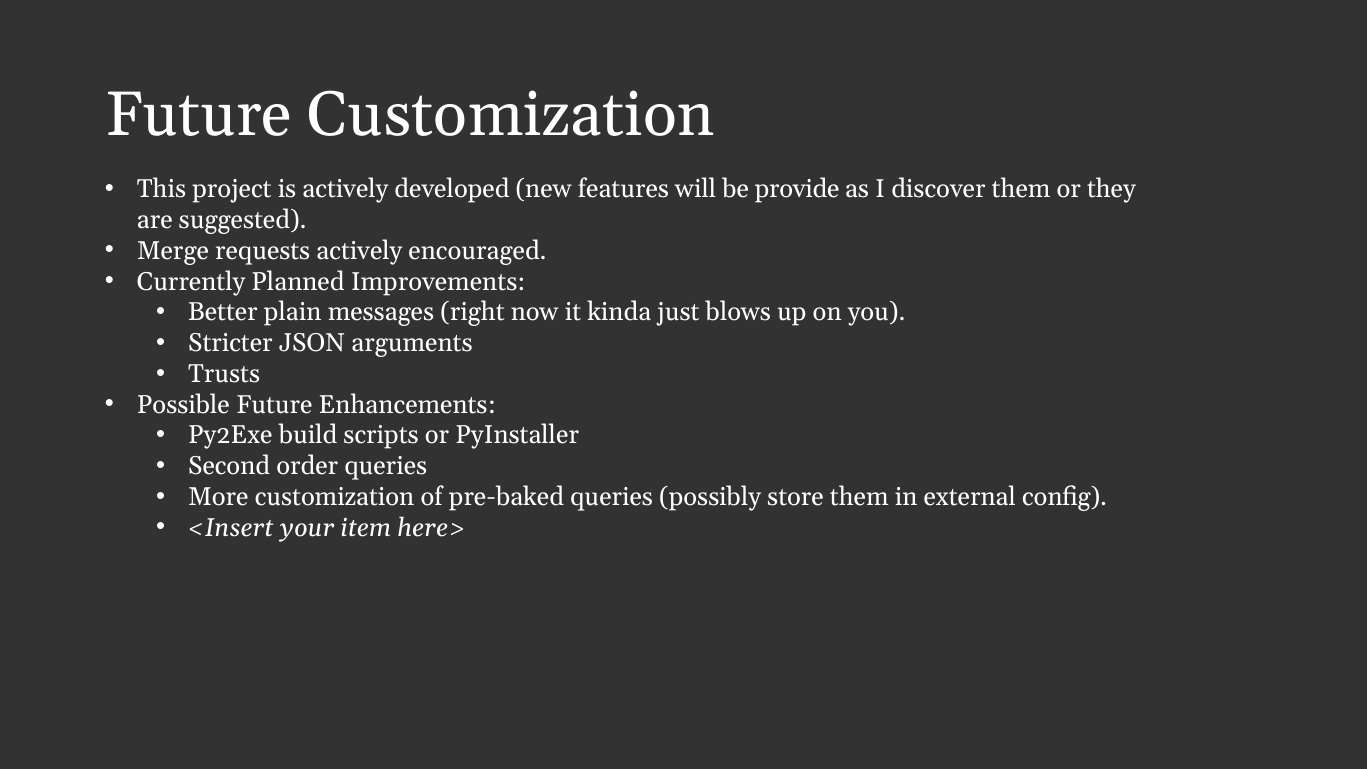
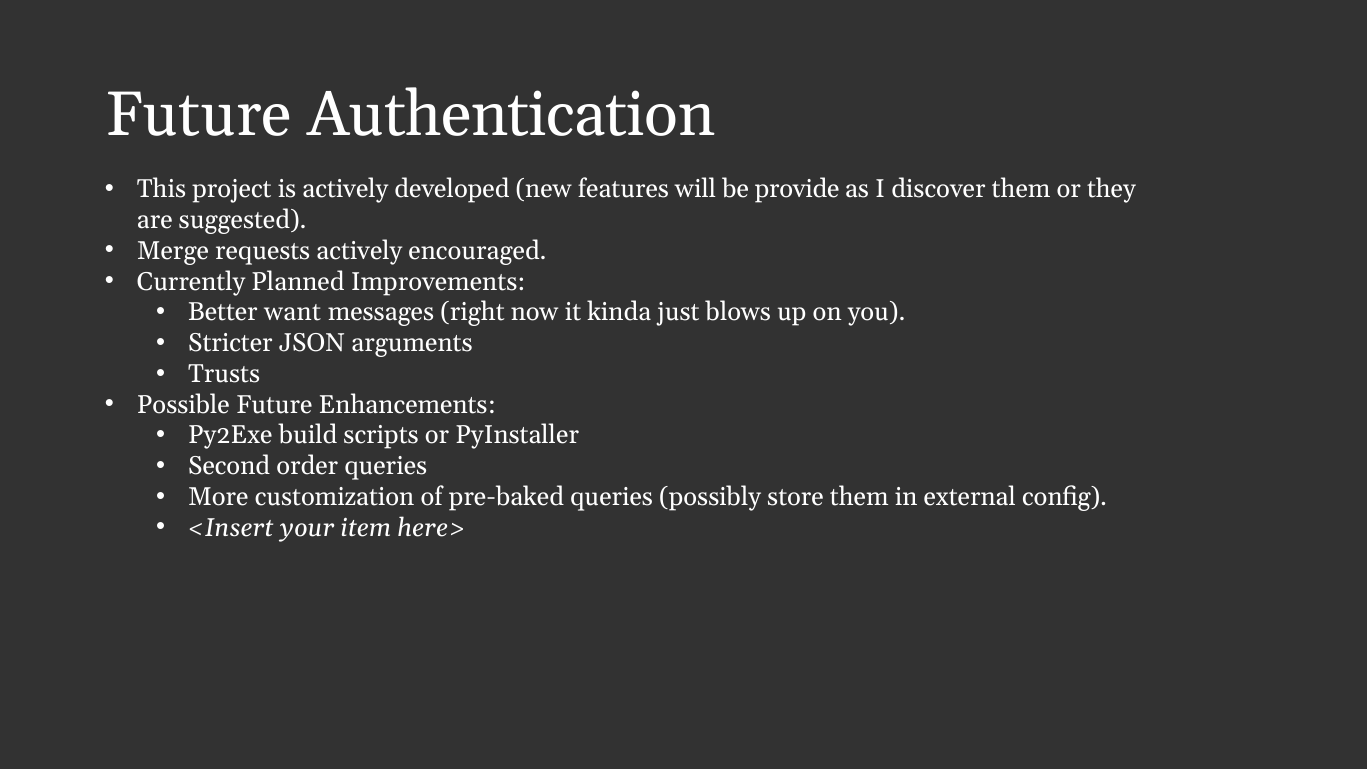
Future Customization: Customization -> Authentication
plain: plain -> want
